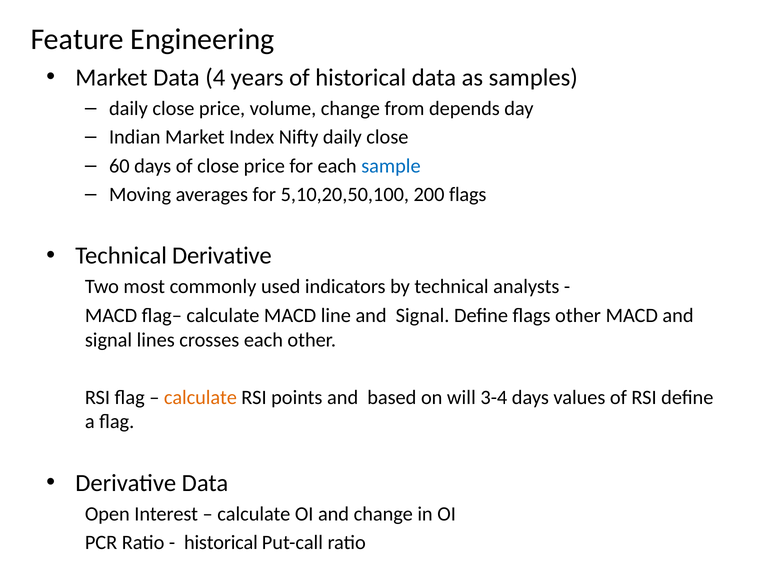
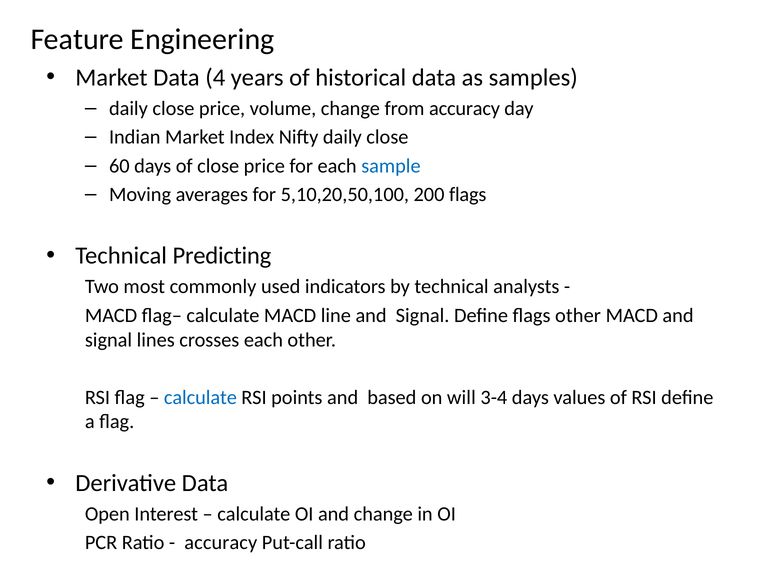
from depends: depends -> accuracy
Technical Derivative: Derivative -> Predicting
calculate at (200, 397) colour: orange -> blue
historical at (221, 543): historical -> accuracy
